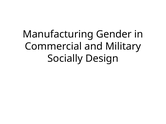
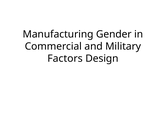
Socially: Socially -> Factors
